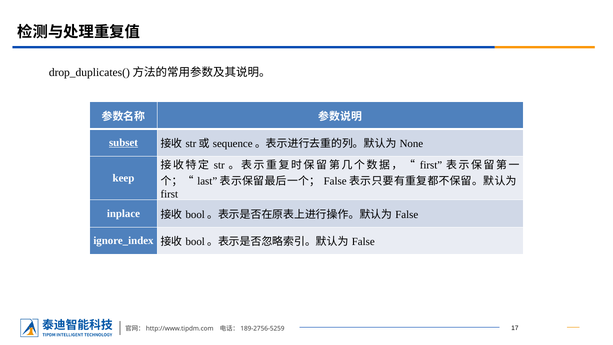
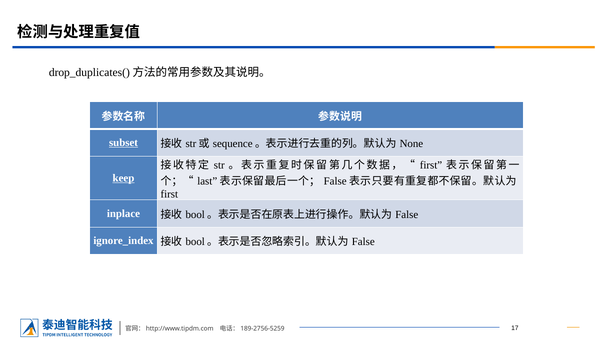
keep underline: none -> present
